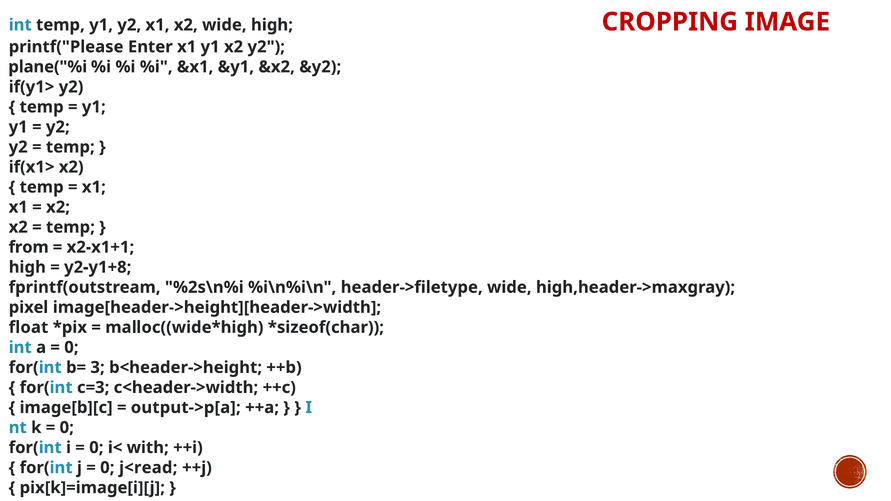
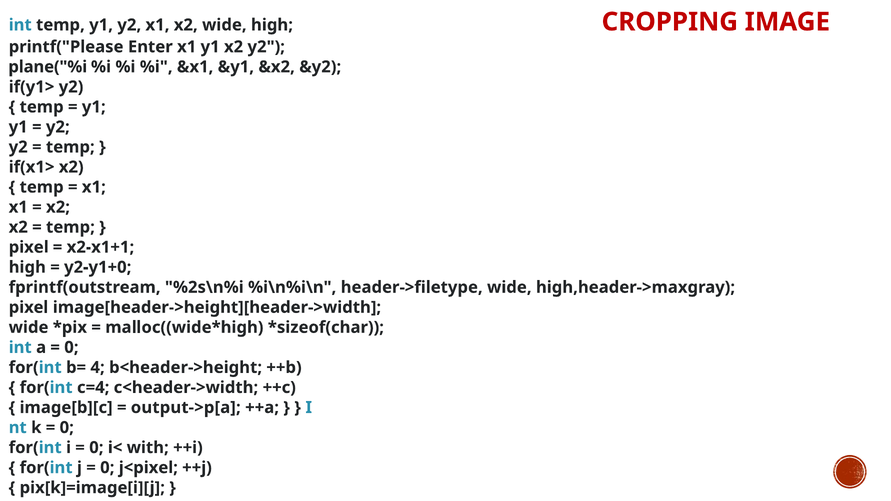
from at (29, 247): from -> pixel
y2-y1+8: y2-y1+8 -> y2-y1+0
float at (28, 327): float -> wide
3: 3 -> 4
c=3: c=3 -> c=4
j<read: j<read -> j<pixel
